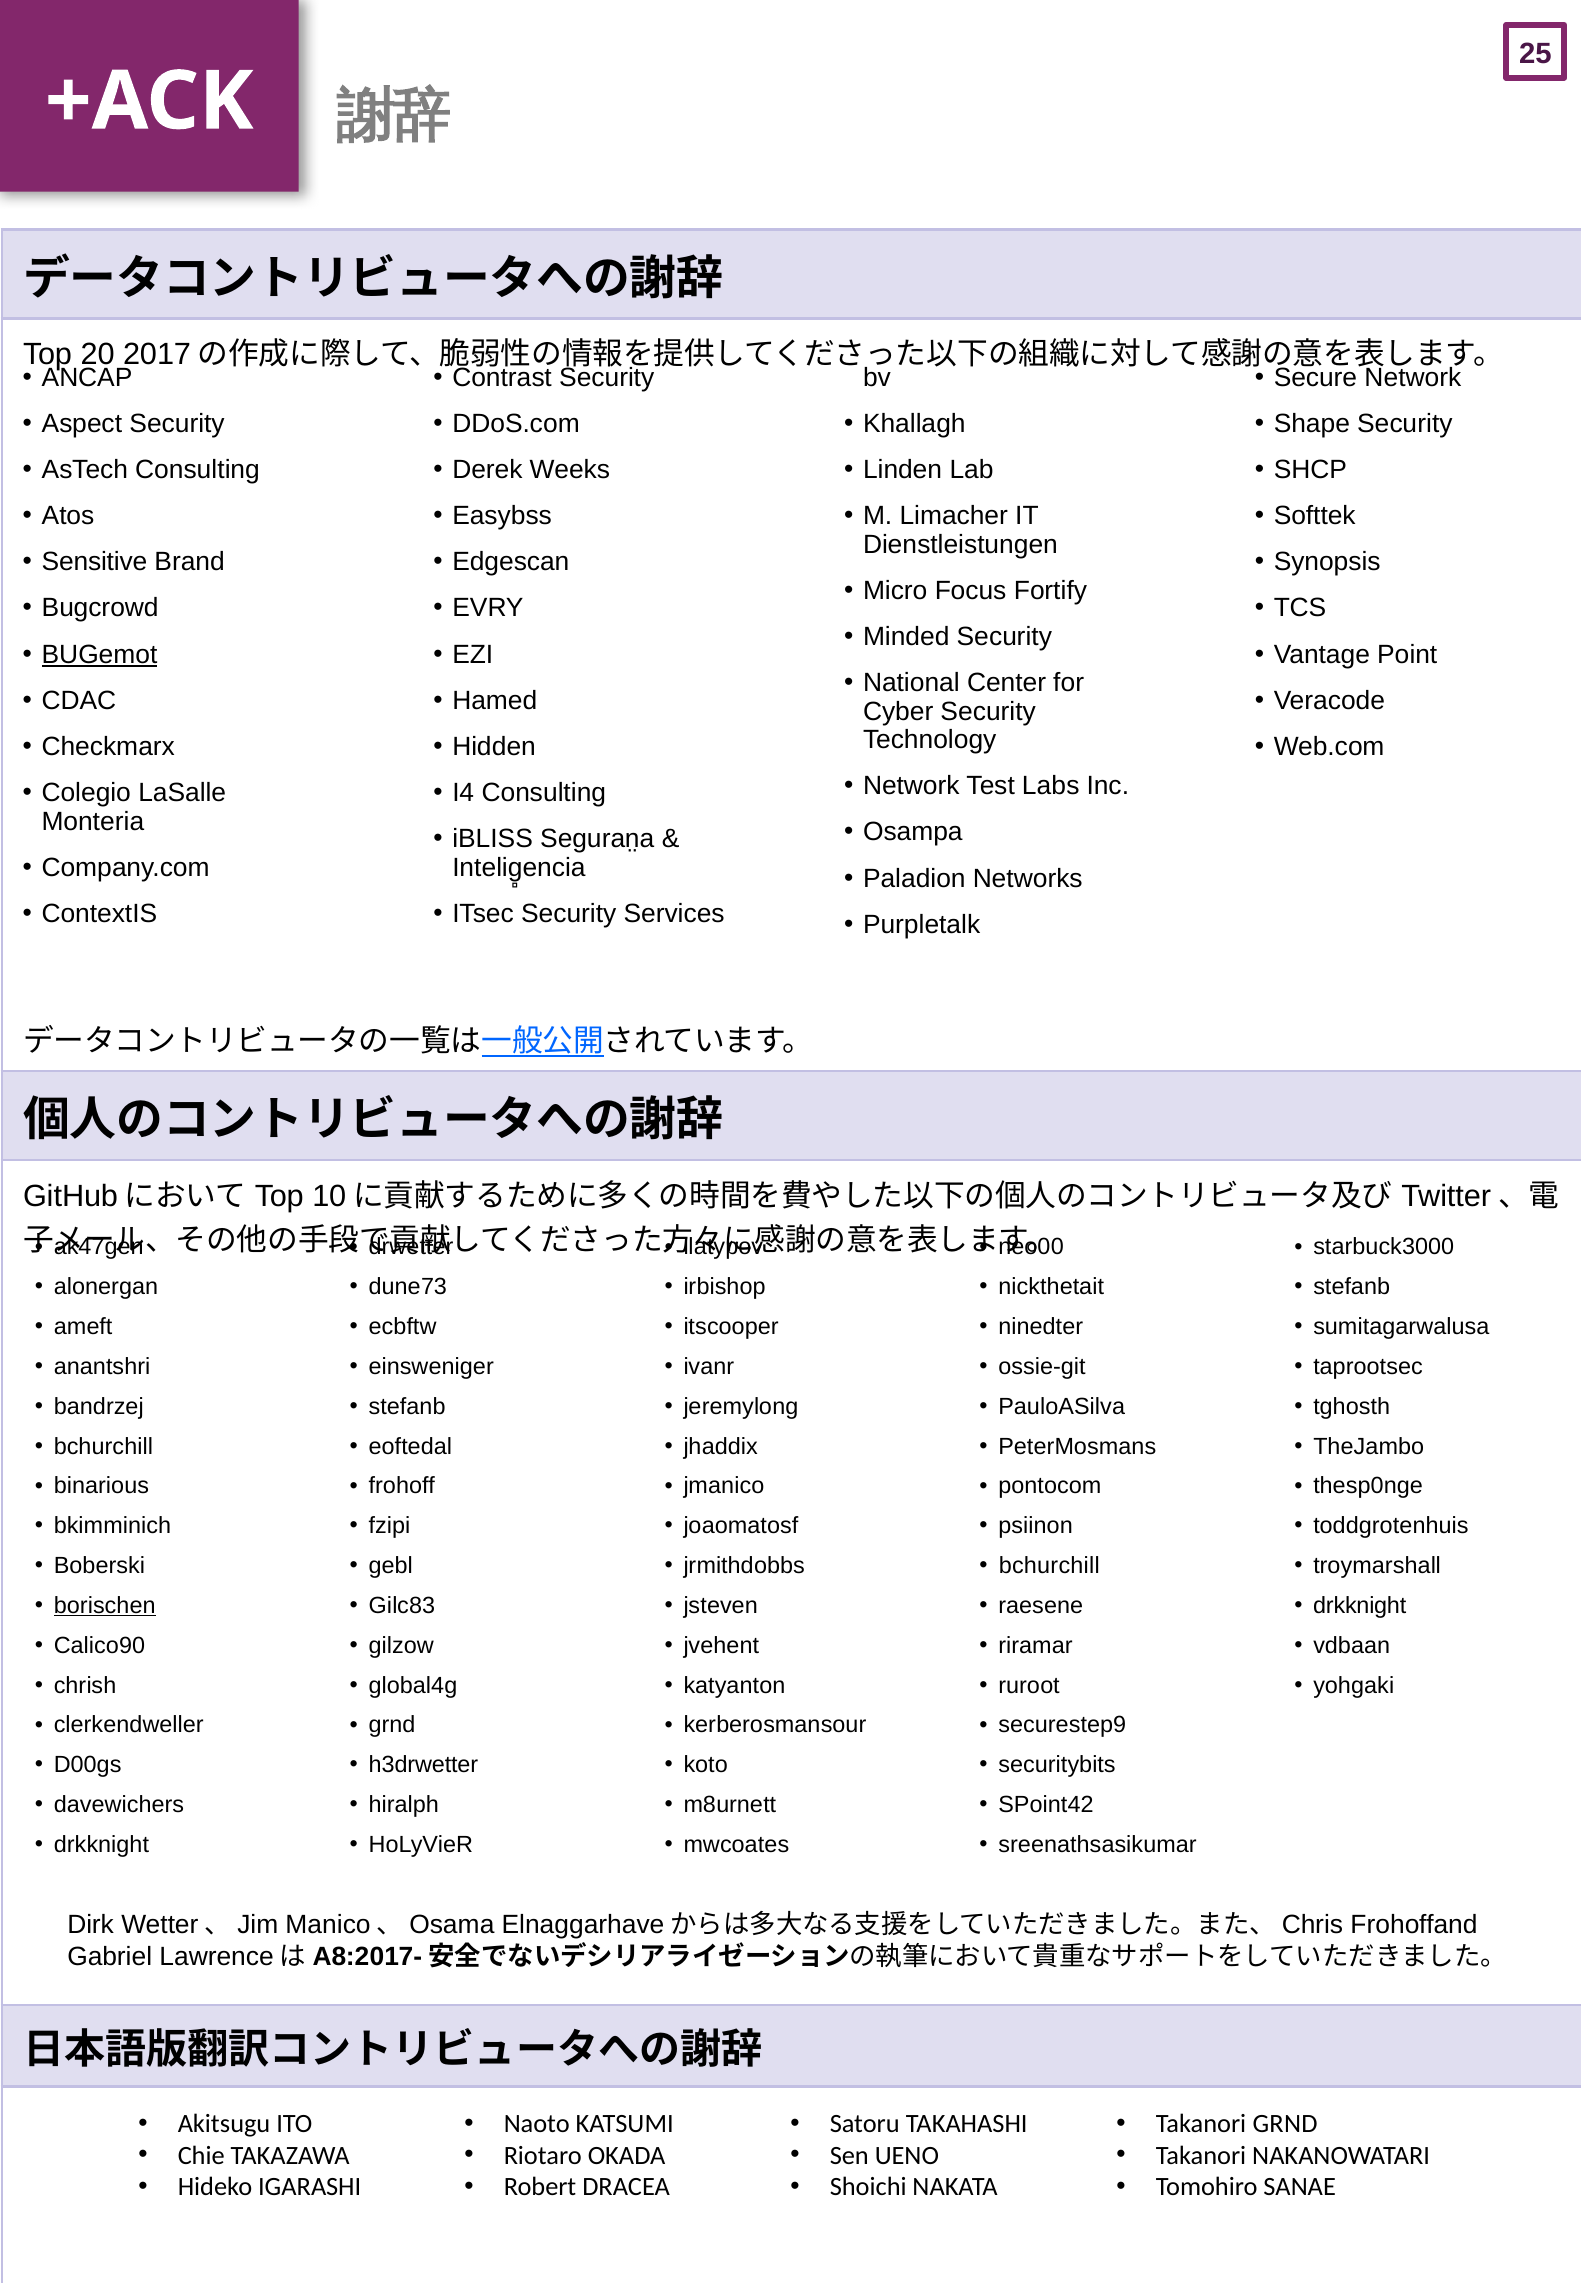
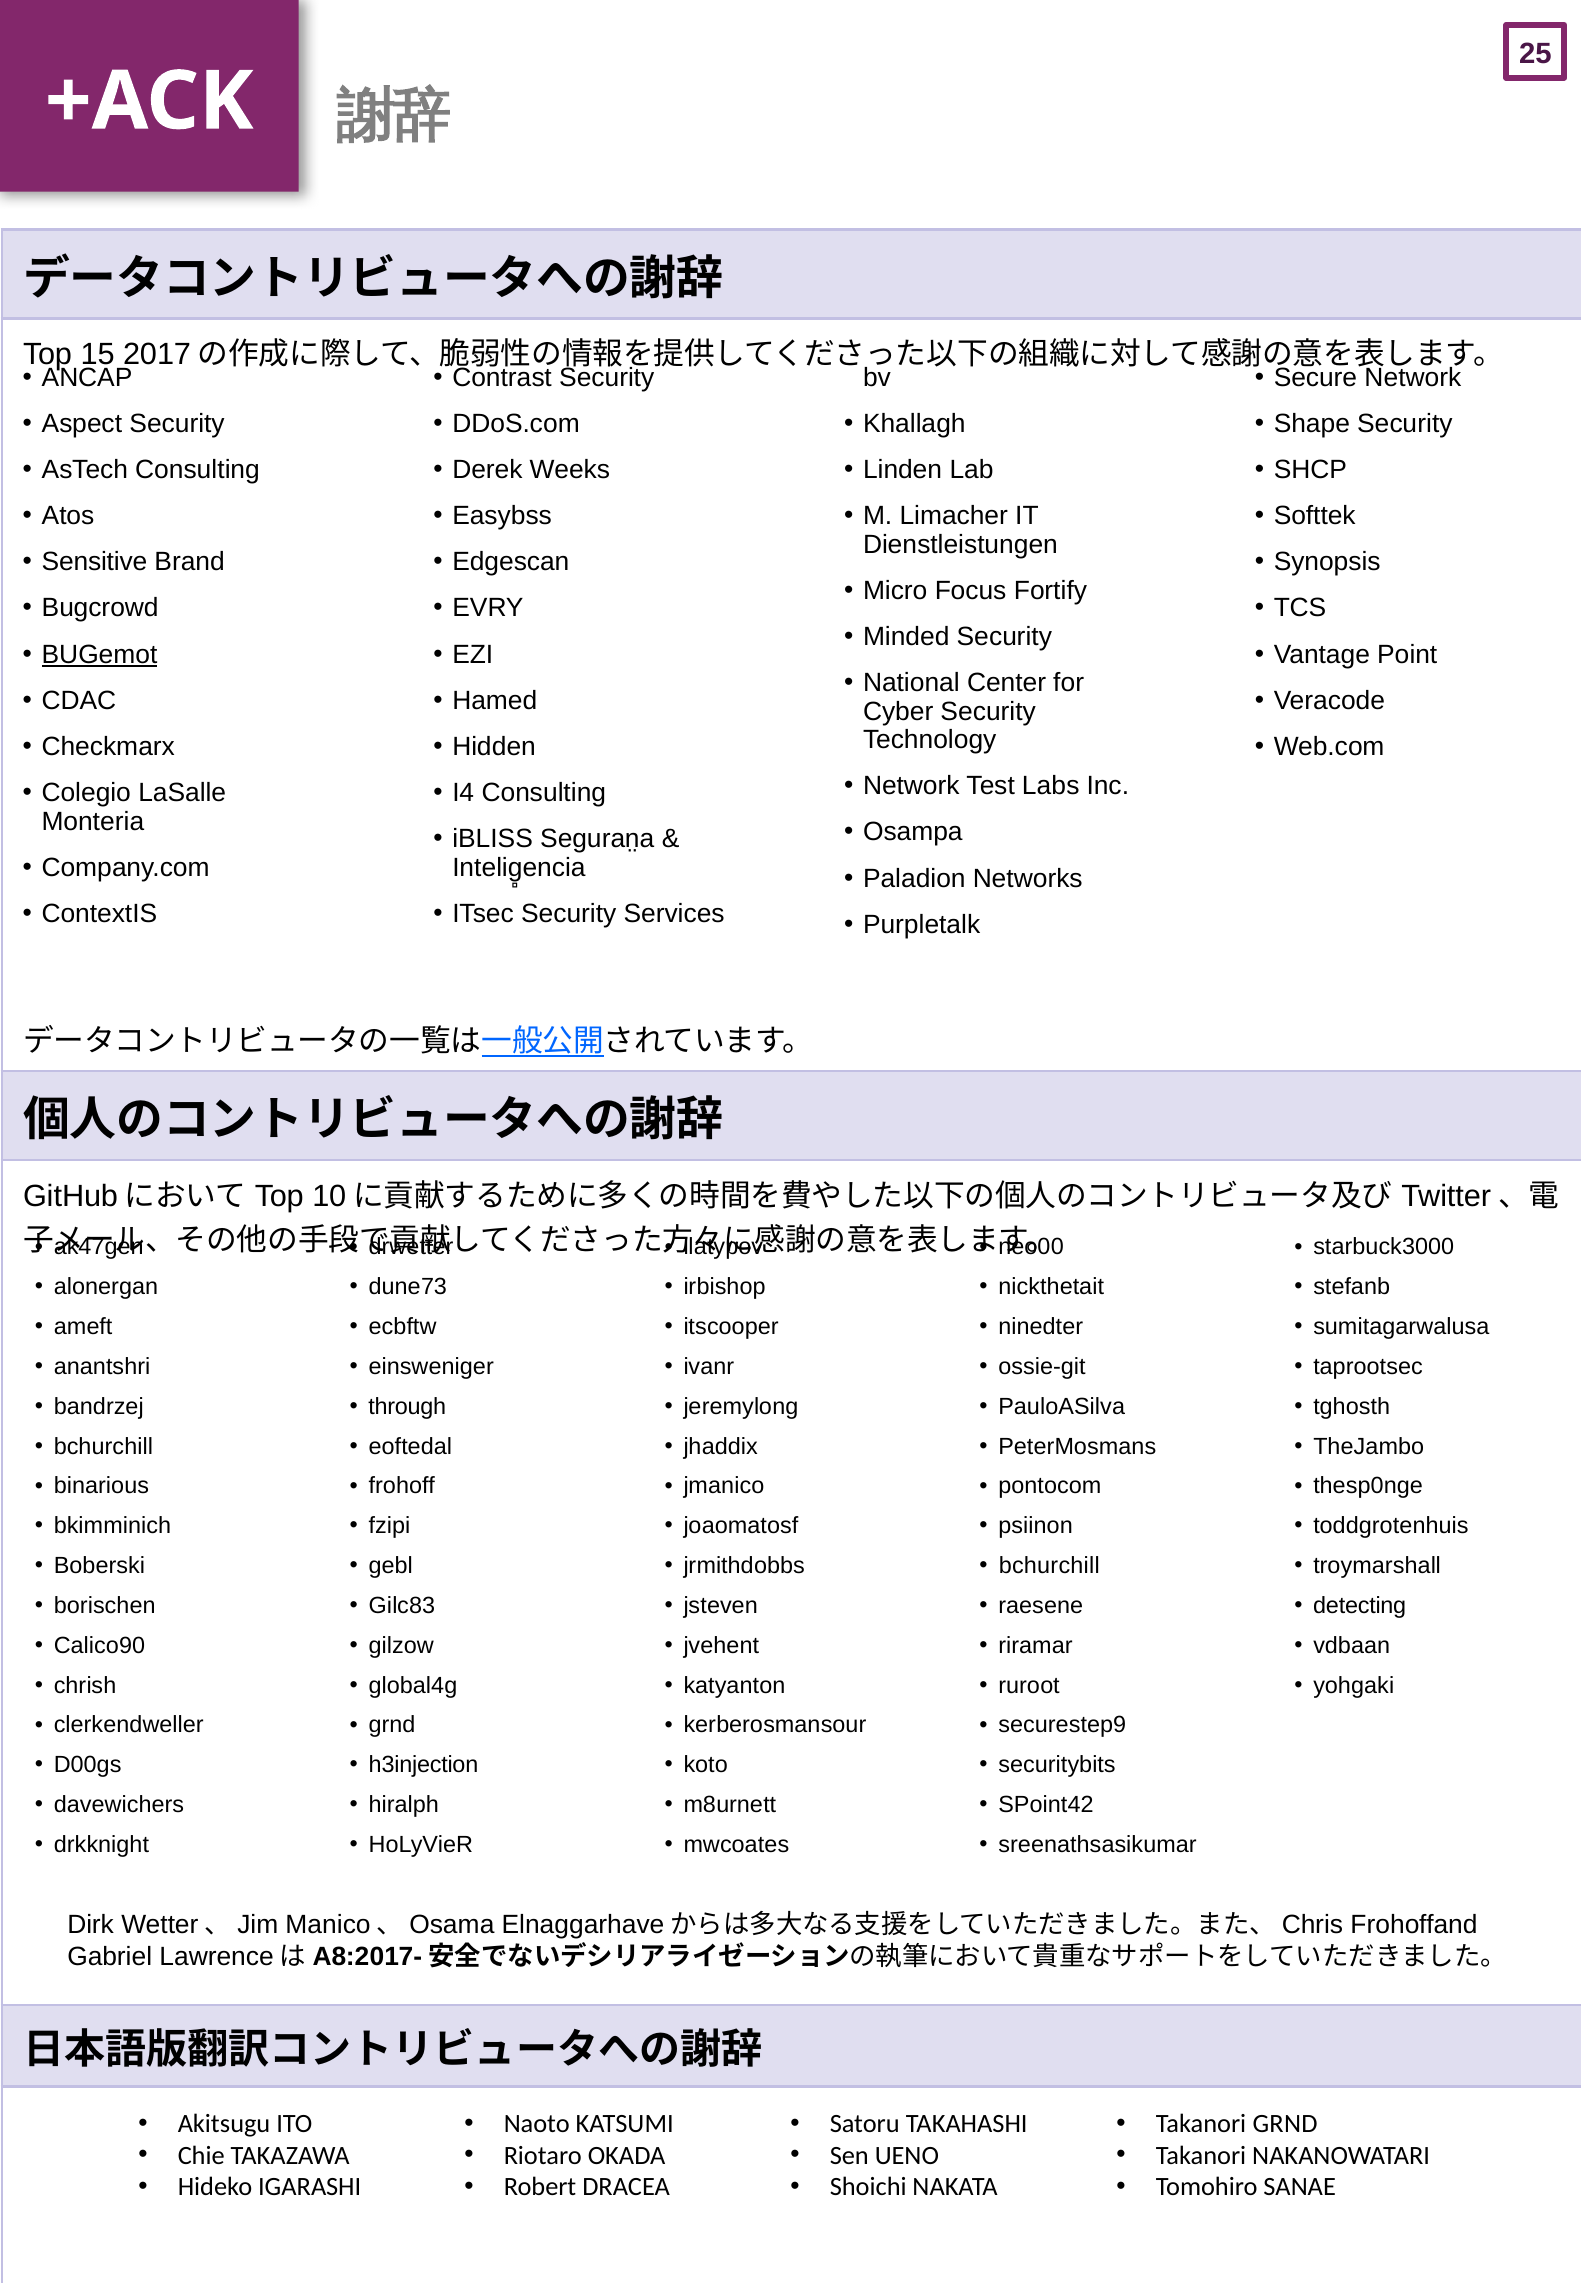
20: 20 -> 15
stefanb at (407, 1407): stefanb -> through
borischen underline: present -> none
drkknight at (1360, 1606): drkknight -> detecting
h3drwetter: h3drwetter -> h3injection
